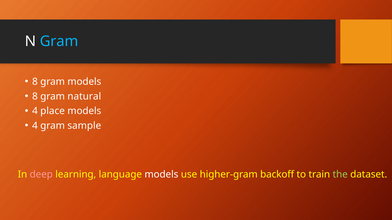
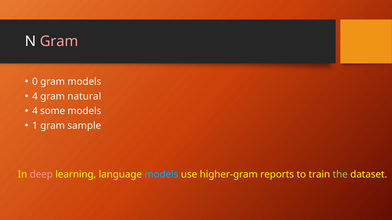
Gram at (59, 41) colour: light blue -> pink
8 at (35, 82): 8 -> 0
8 at (35, 97): 8 -> 4
place: place -> some
4 at (35, 126): 4 -> 1
models at (161, 175) colour: white -> light blue
backoff: backoff -> reports
